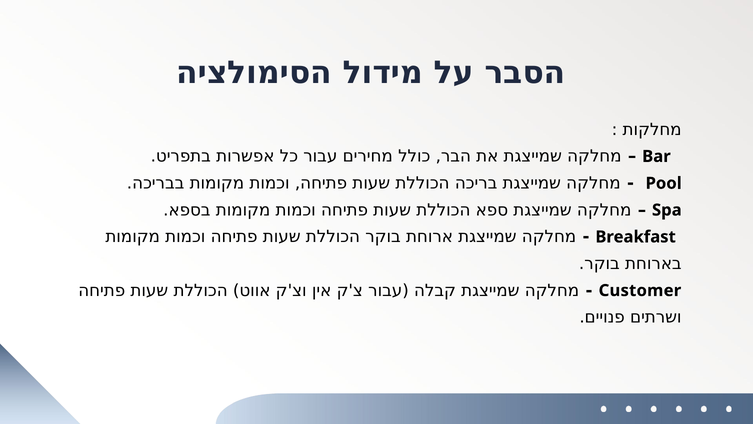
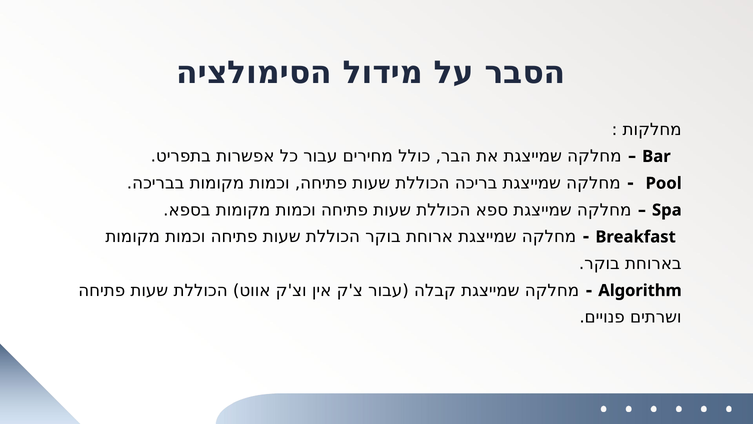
Customer: Customer -> Algorithm
